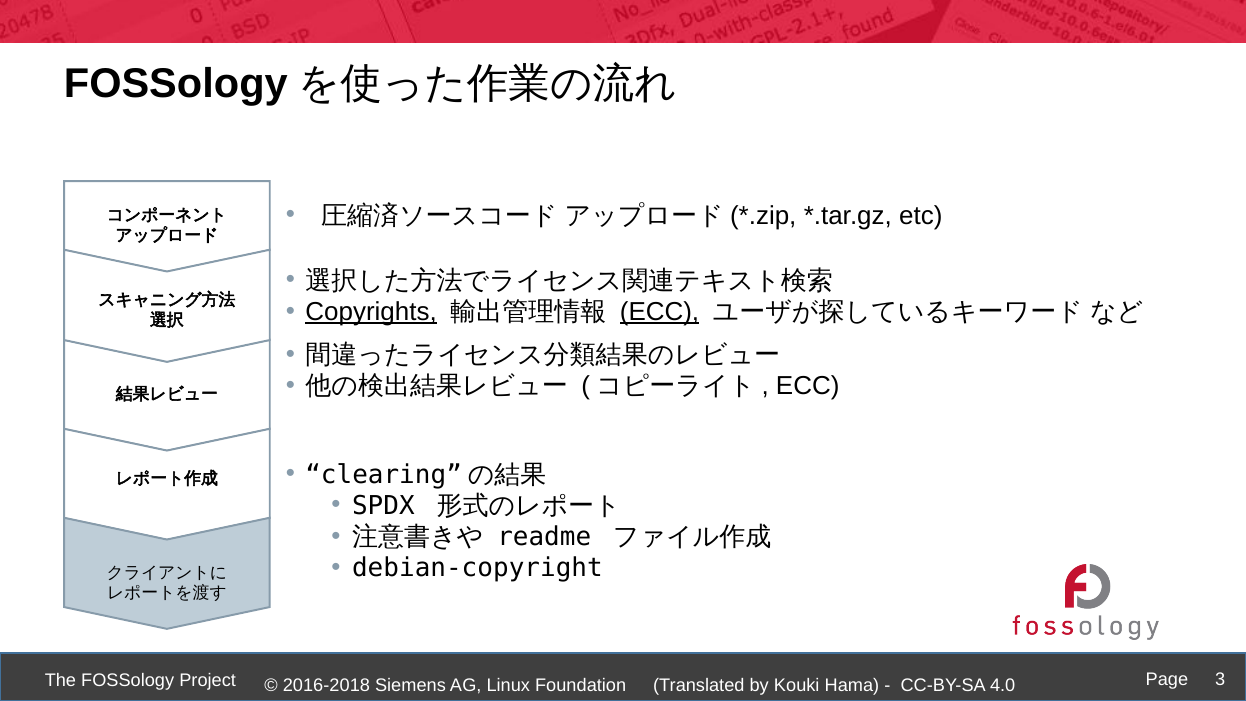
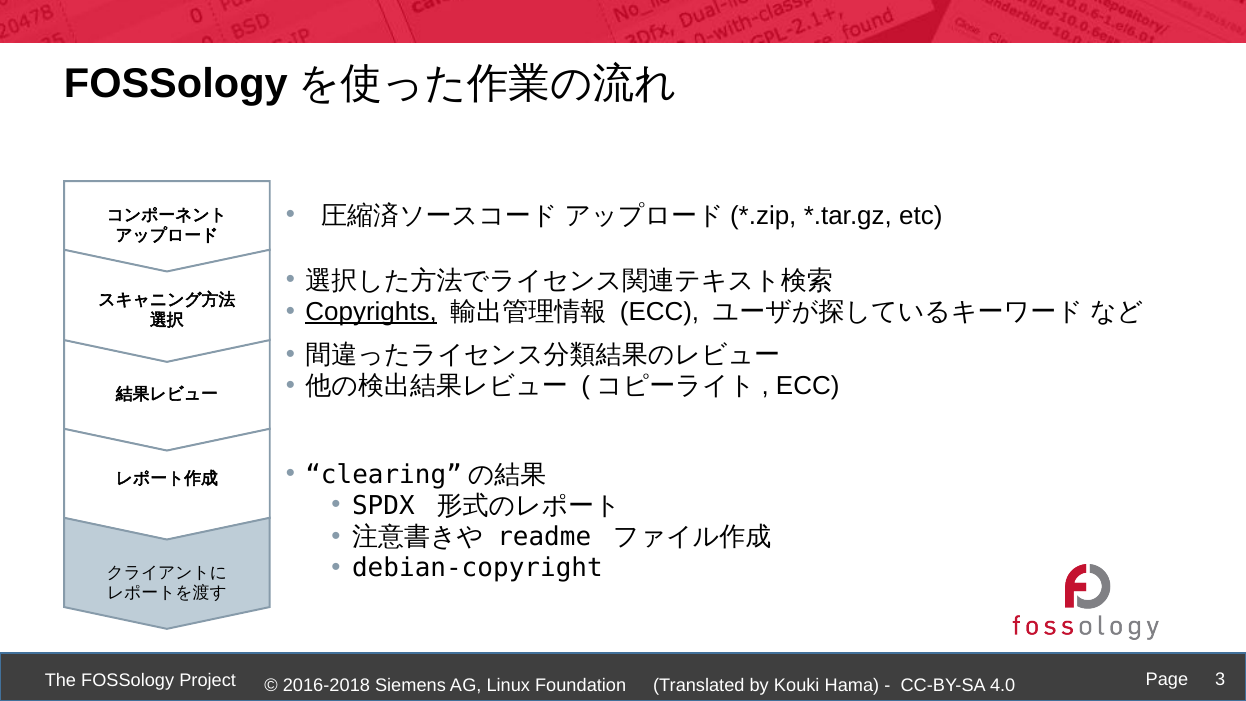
ECC at (660, 312) underline: present -> none
